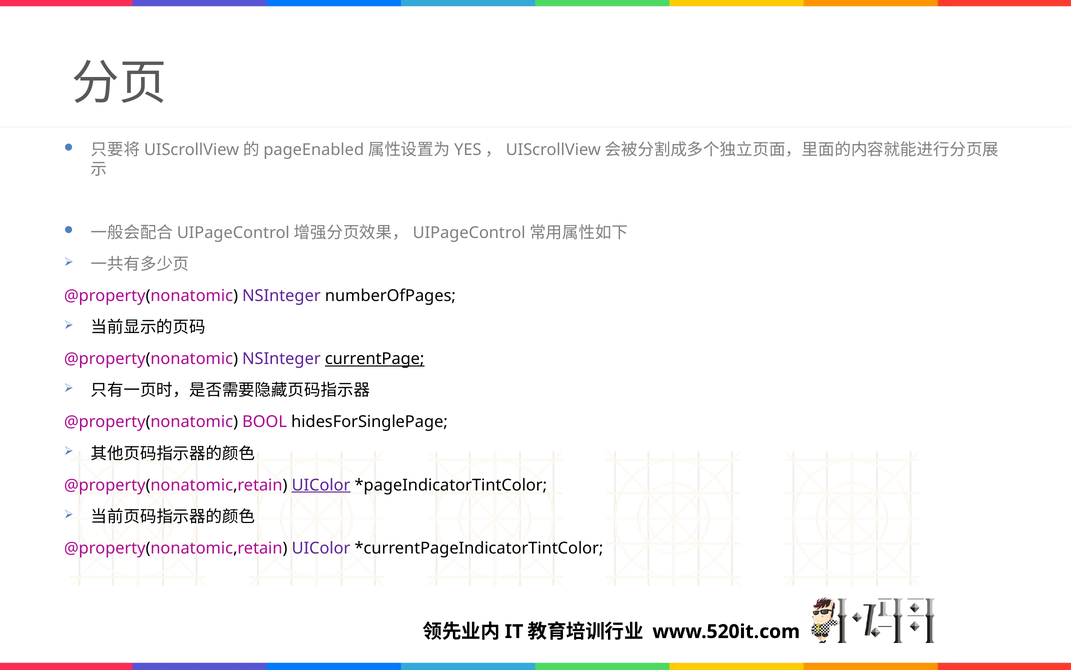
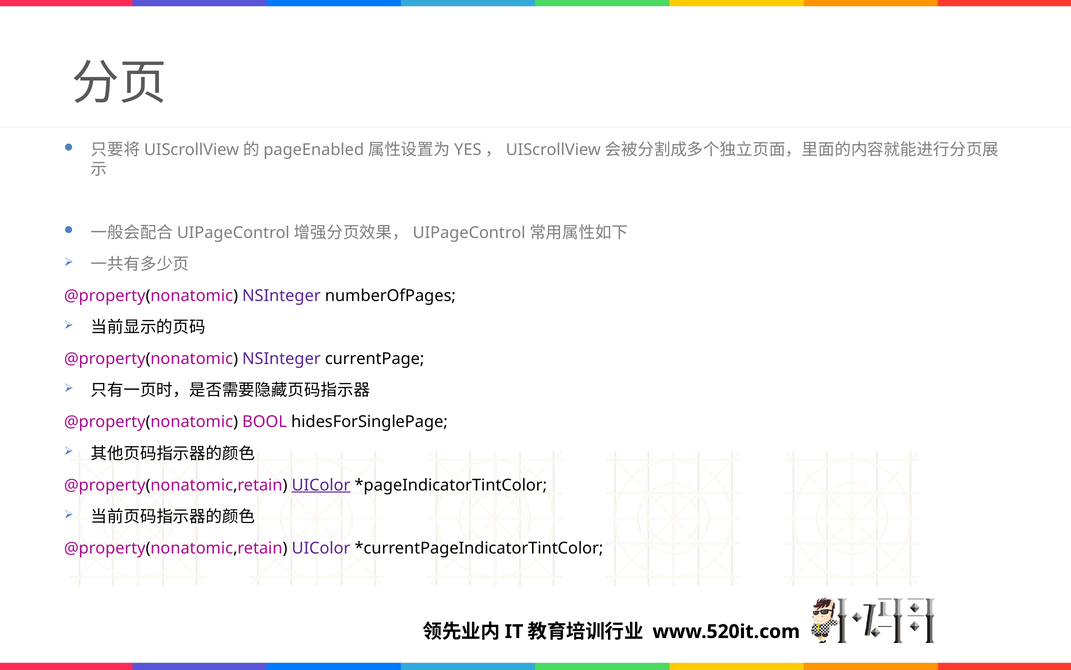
currentPage underline: present -> none
